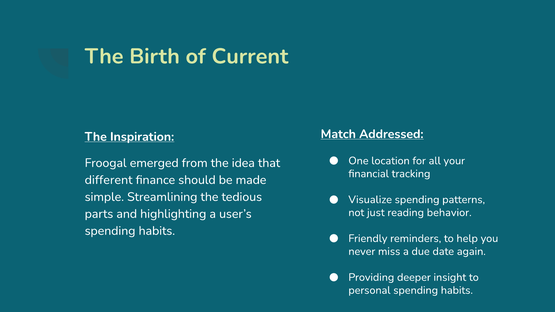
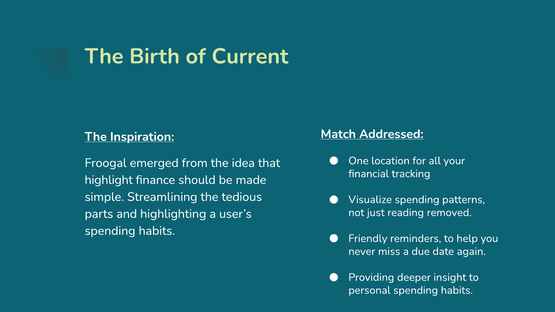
different: different -> highlight
behavior: behavior -> removed
